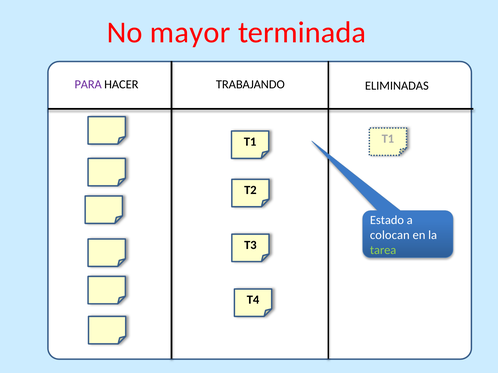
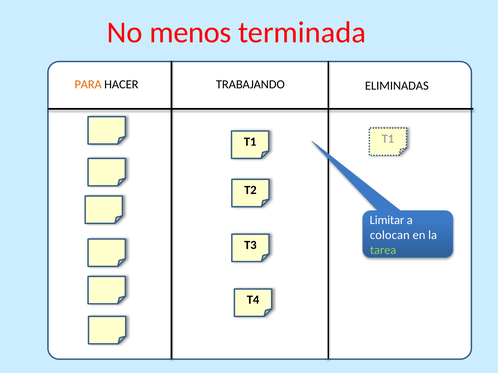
mayor: mayor -> menos
PARA colour: purple -> orange
Estado: Estado -> Limitar
